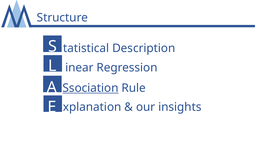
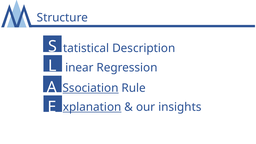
xplanation underline: none -> present
